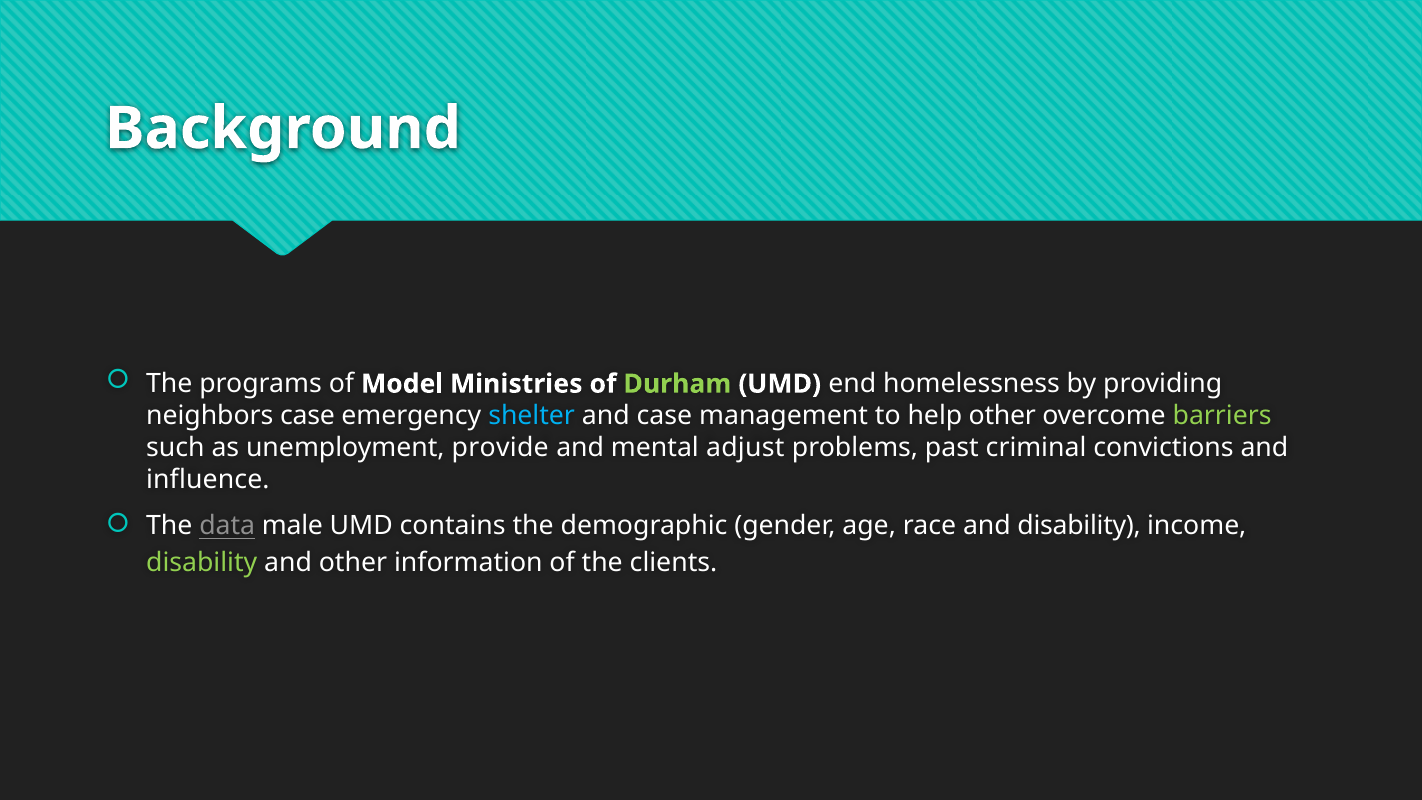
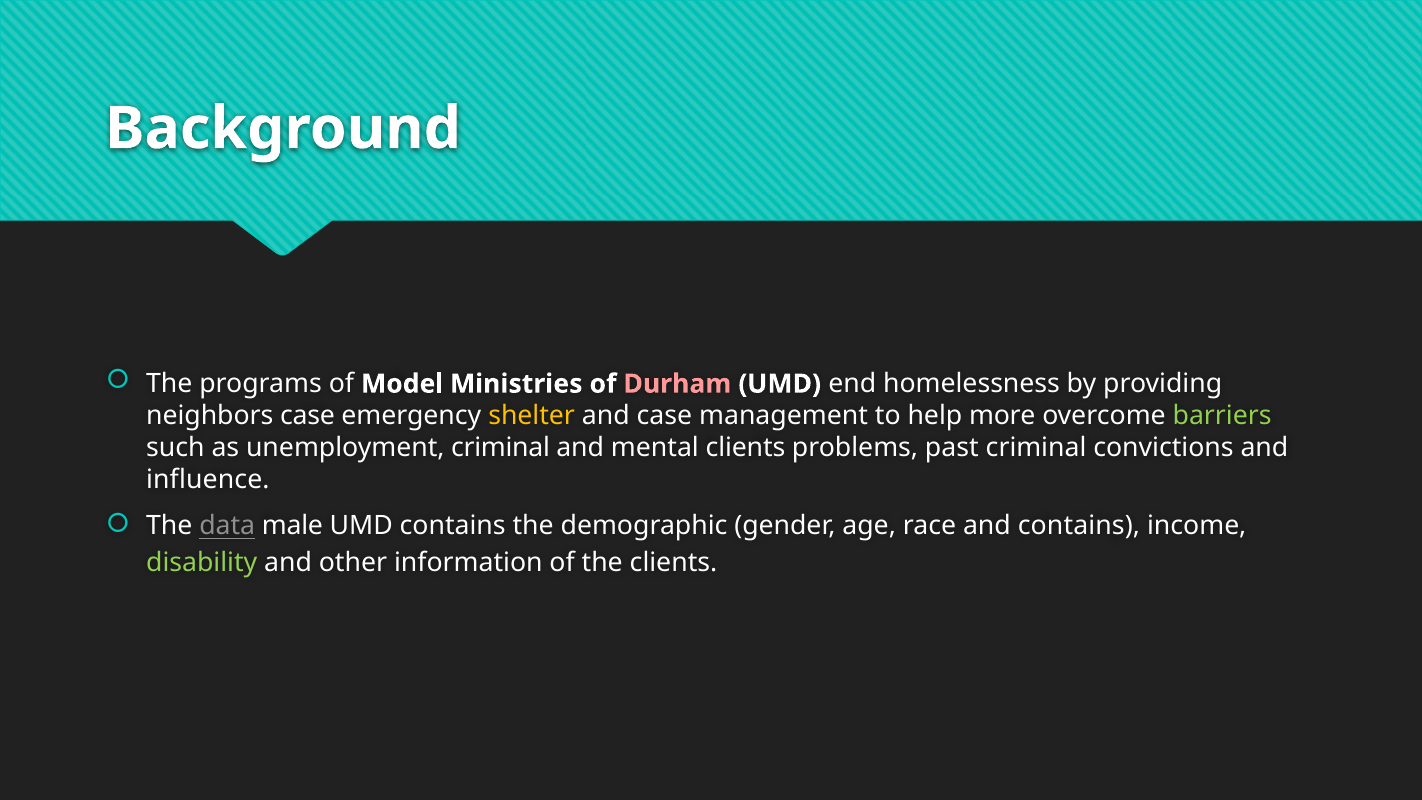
Durham colour: light green -> pink
shelter colour: light blue -> yellow
help other: other -> more
unemployment provide: provide -> criminal
mental adjust: adjust -> clients
and disability: disability -> contains
